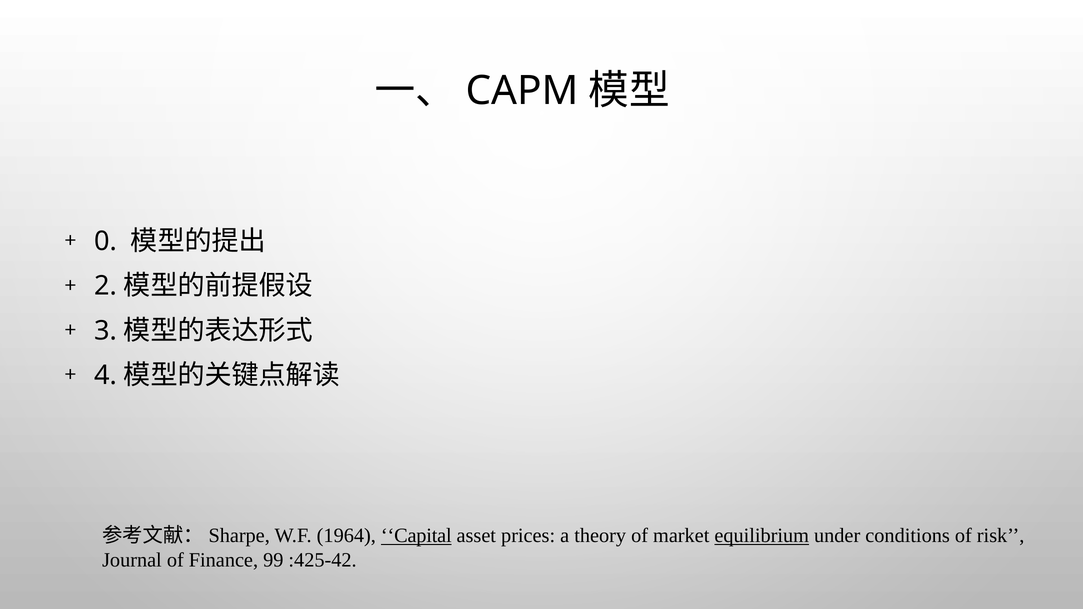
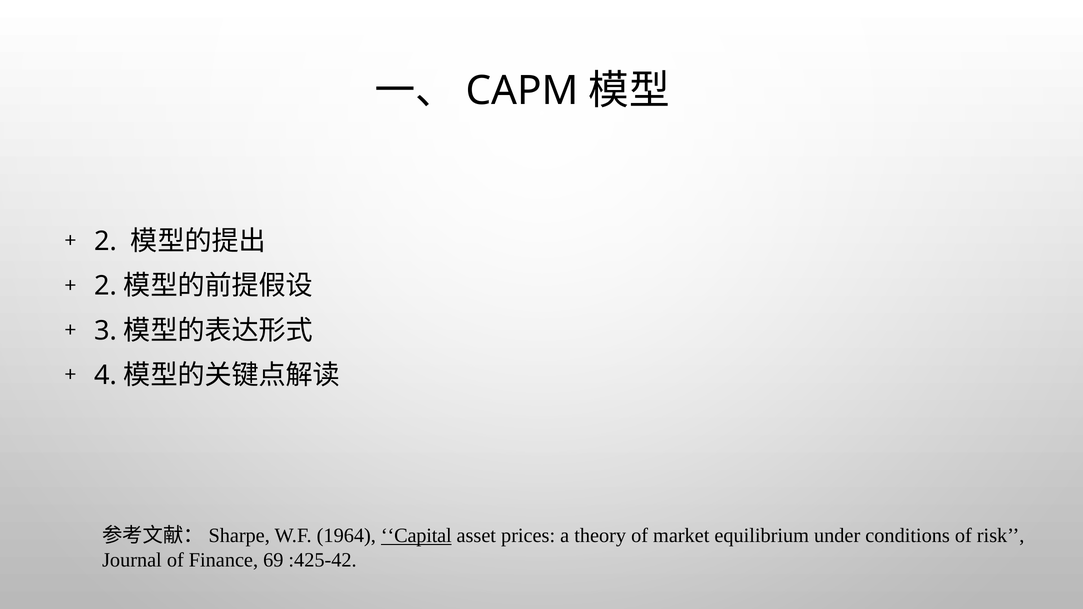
0 at (106, 242): 0 -> 2
equilibrium underline: present -> none
99: 99 -> 69
